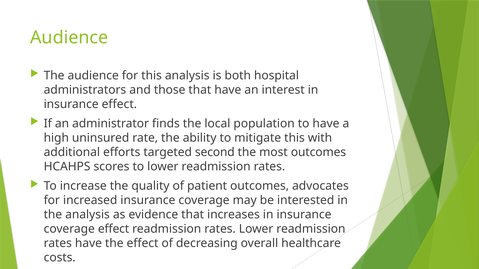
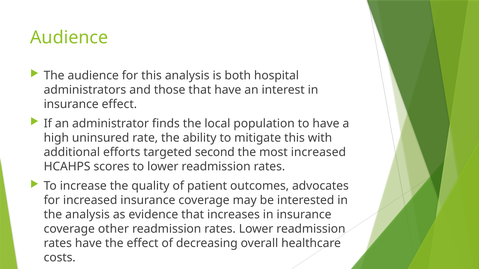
most outcomes: outcomes -> increased
coverage effect: effect -> other
